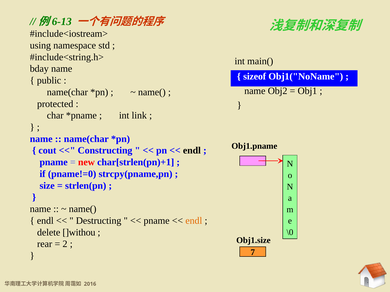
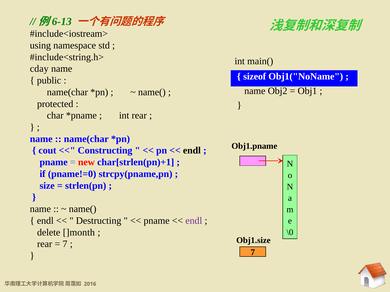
bday: bday -> cday
int link: link -> rear
endl at (194, 221) colour: orange -> purple
]withou: ]withou -> ]month
2 at (65, 244): 2 -> 7
